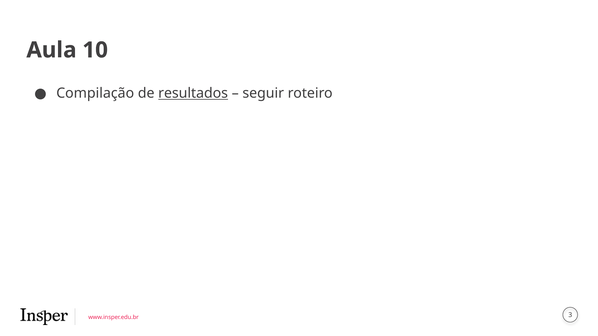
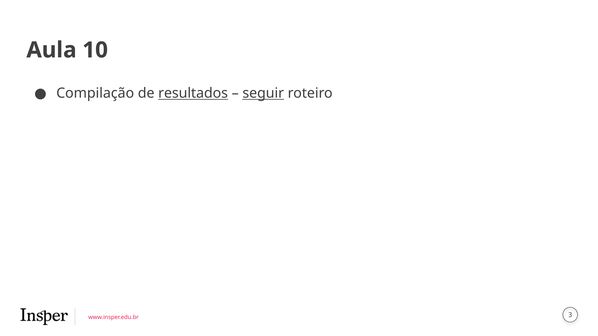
seguir underline: none -> present
